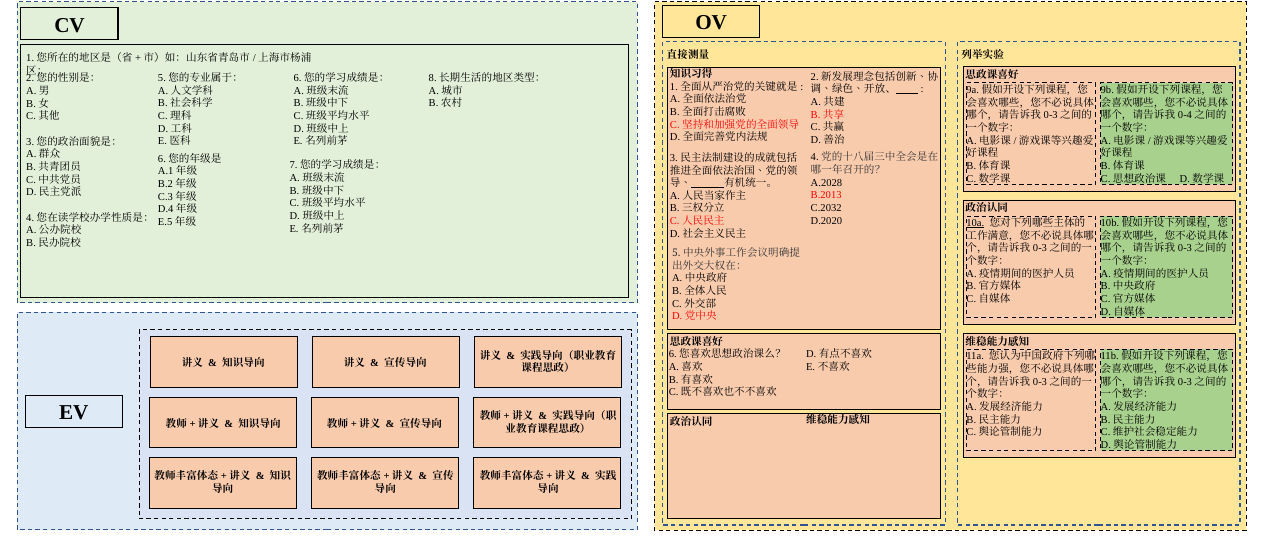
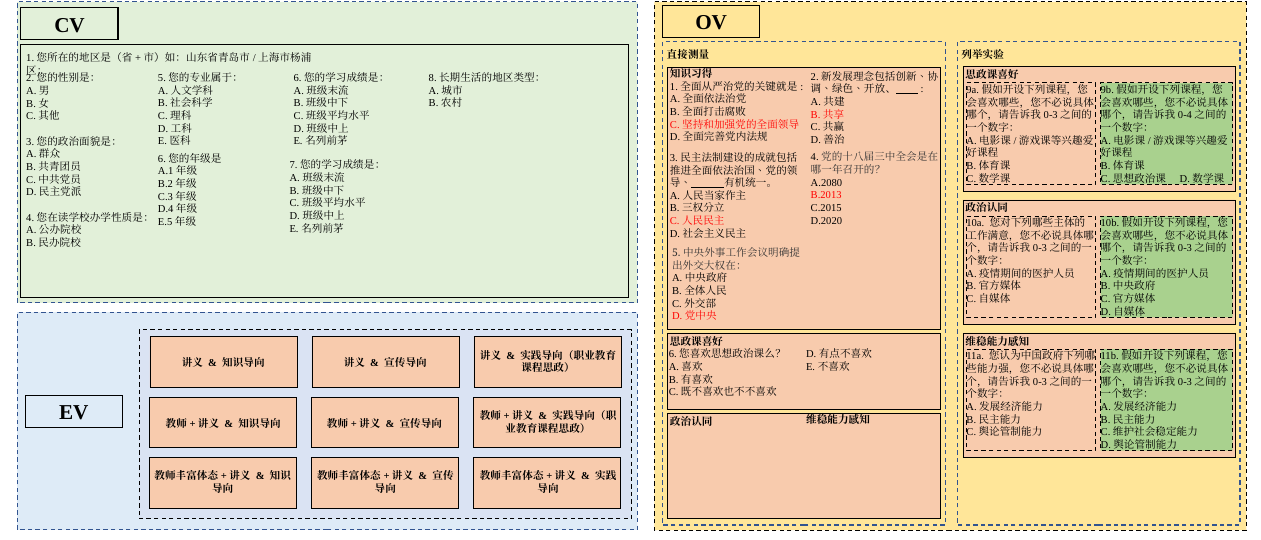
A.2028: A.2028 -> A.2080
C.2032: C.2032 -> C.2015
10a underline: present -> none
